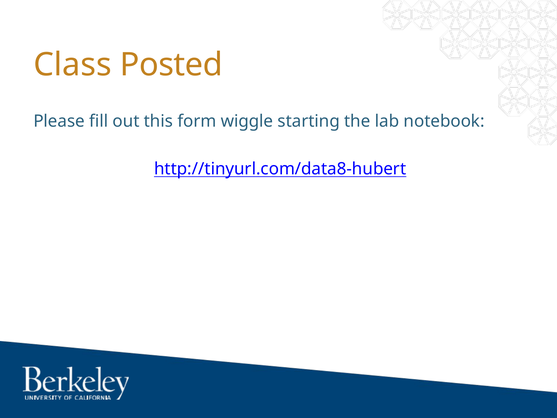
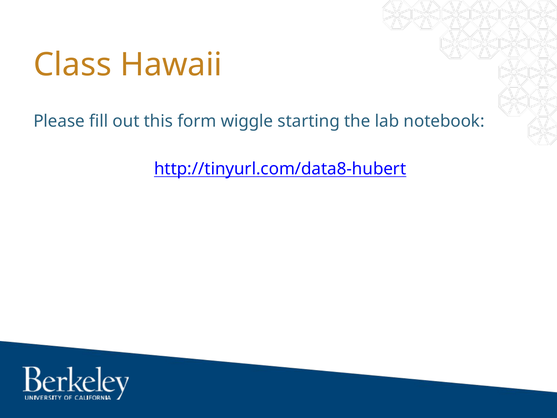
Posted: Posted -> Hawaii
